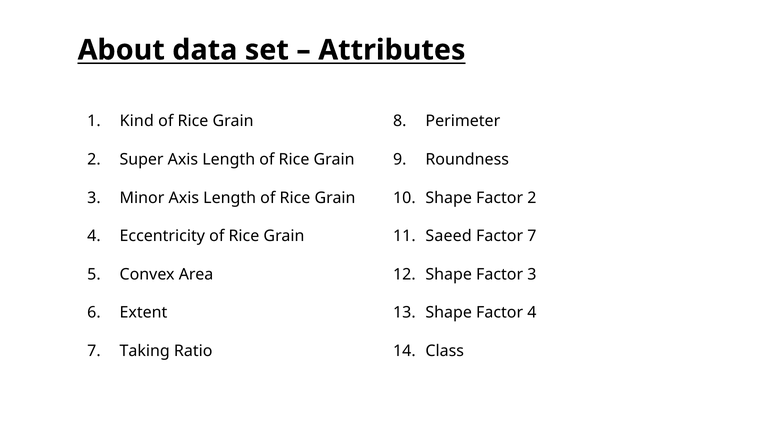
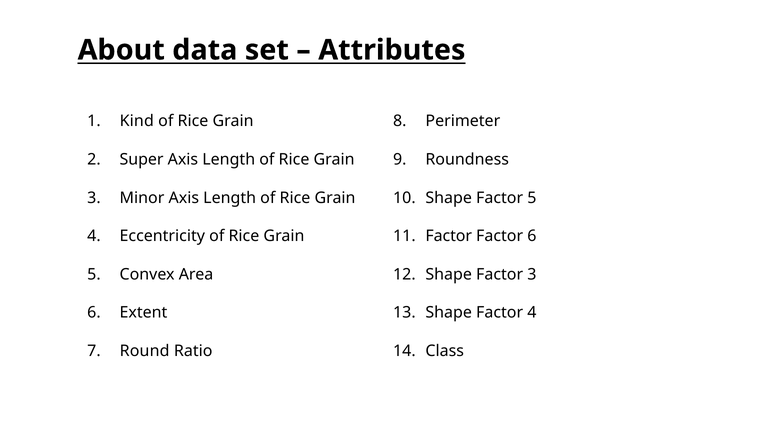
Factor 2: 2 -> 5
Saeed at (449, 236): Saeed -> Factor
Factor 7: 7 -> 6
Taking: Taking -> Round
